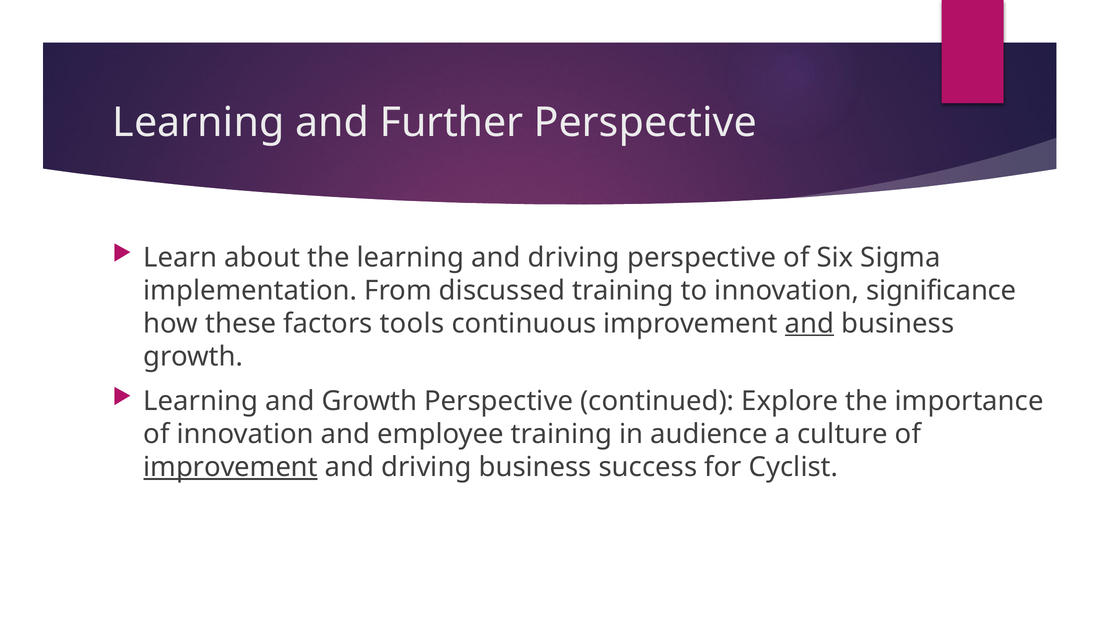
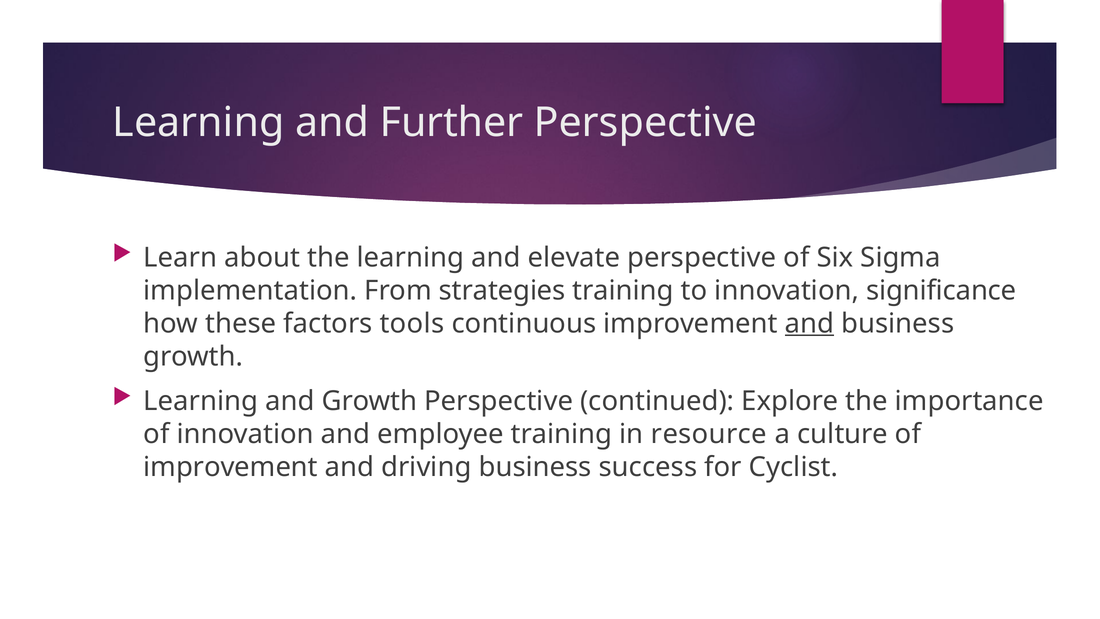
learning and driving: driving -> elevate
discussed: discussed -> strategies
audience: audience -> resource
improvement at (231, 467) underline: present -> none
